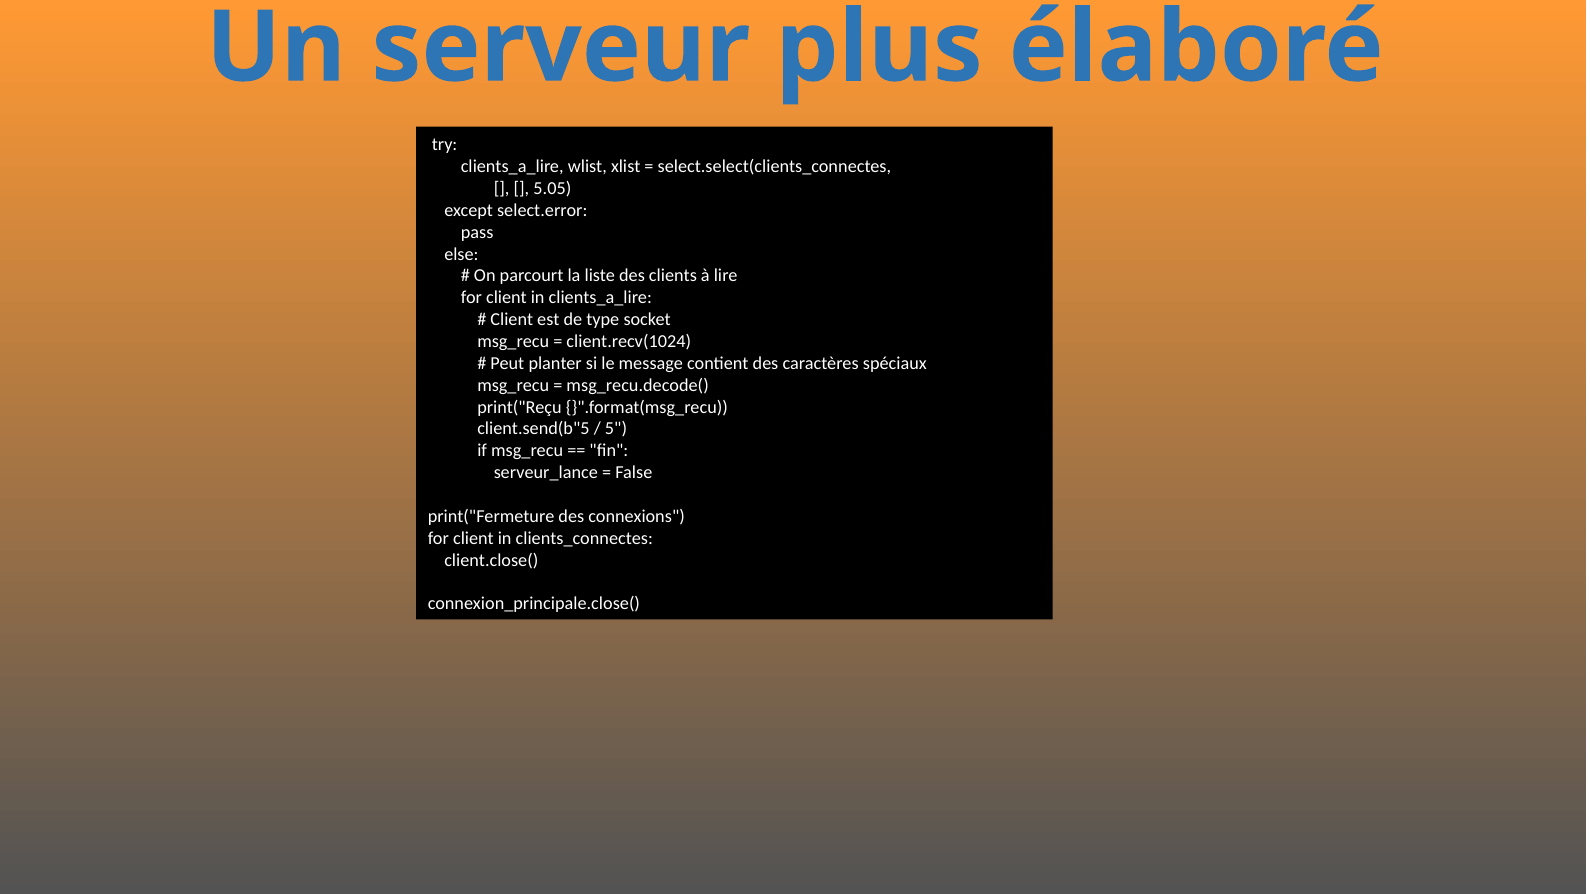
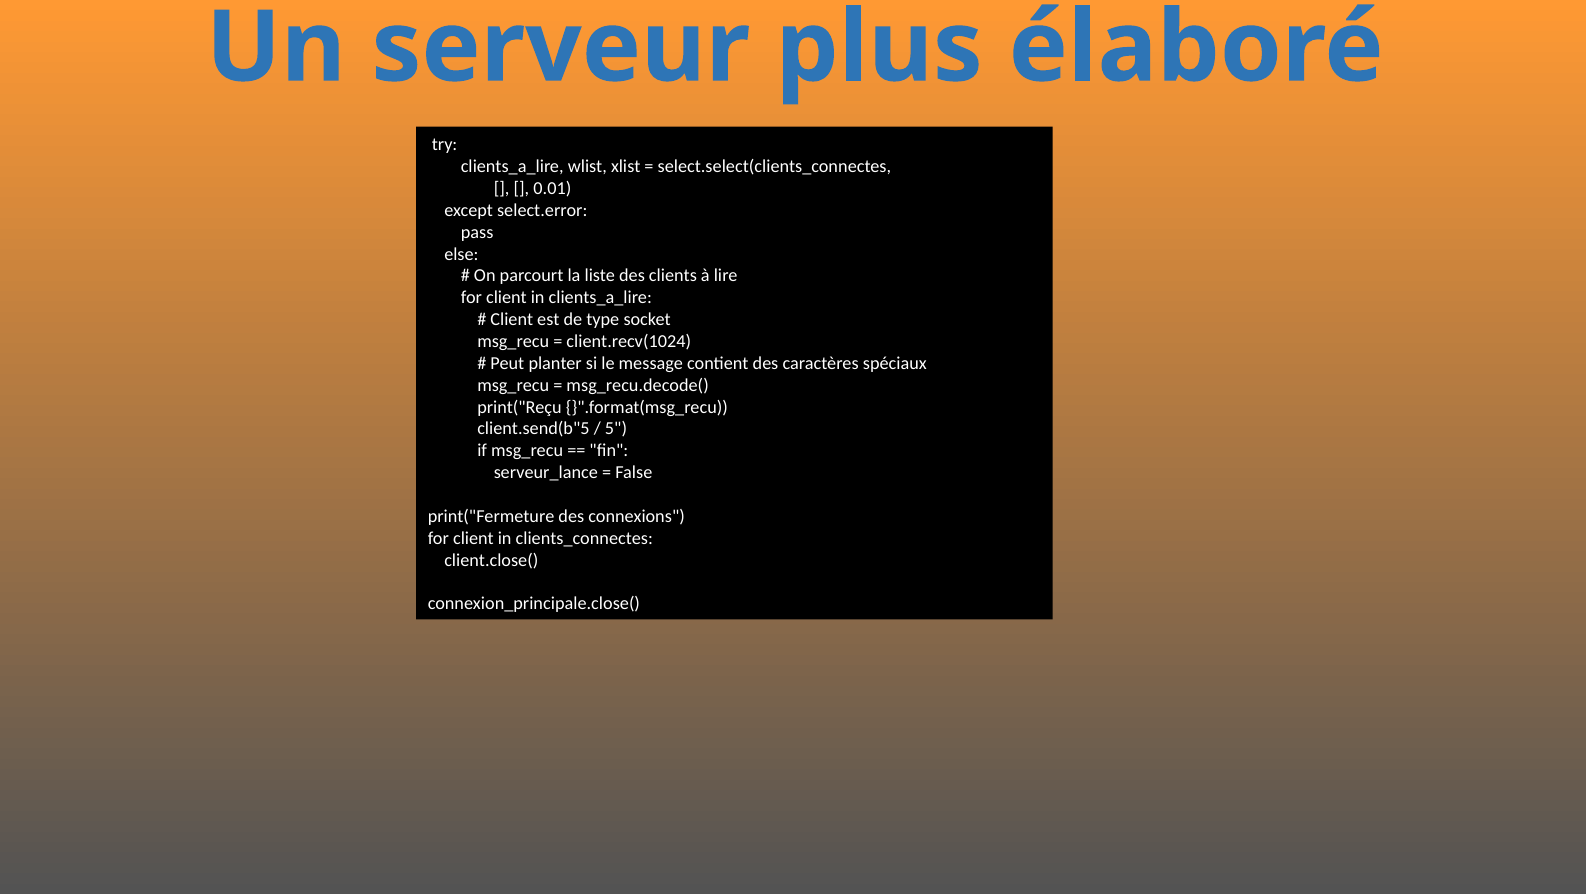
5.05: 5.05 -> 0.01
